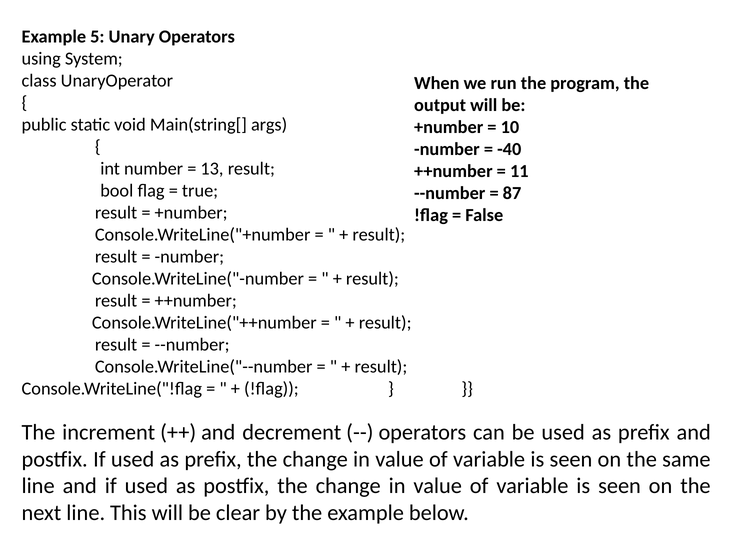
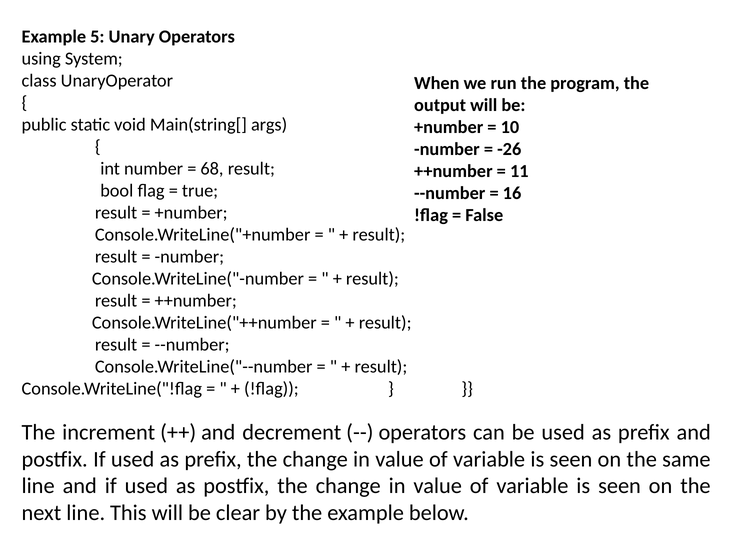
-40: -40 -> -26
13: 13 -> 68
87: 87 -> 16
